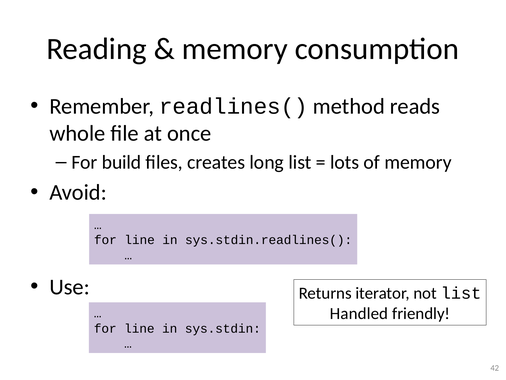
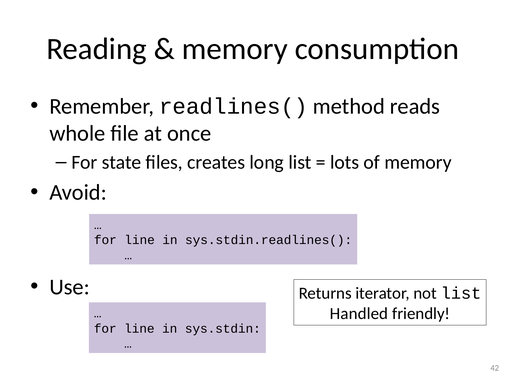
build: build -> state
